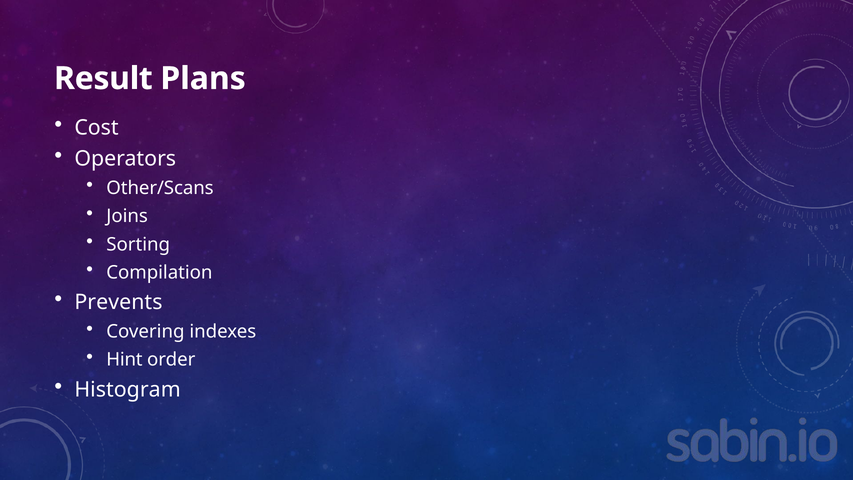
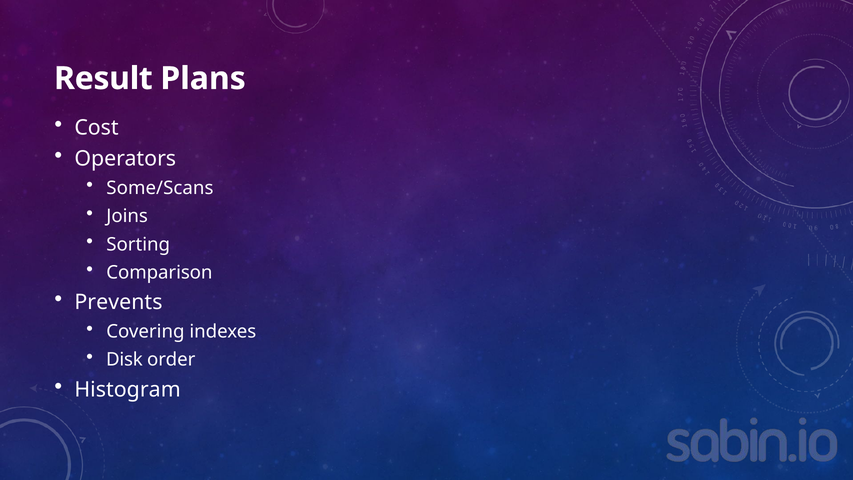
Other/Scans: Other/Scans -> Some/Scans
Compilation: Compilation -> Comparison
Hint: Hint -> Disk
